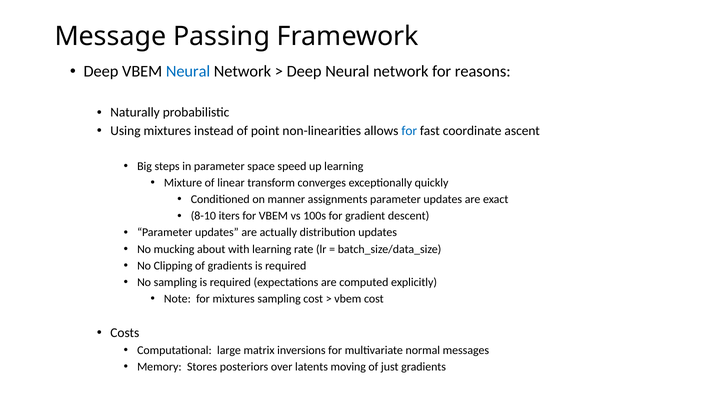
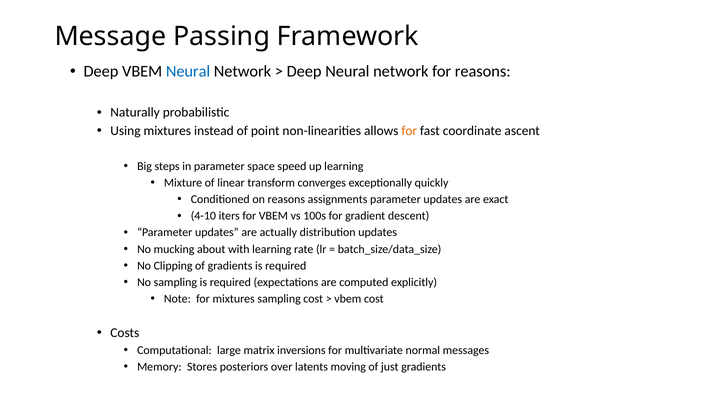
for at (409, 131) colour: blue -> orange
on manner: manner -> reasons
8-10: 8-10 -> 4-10
